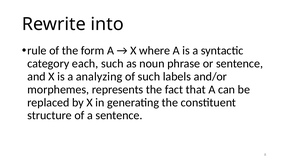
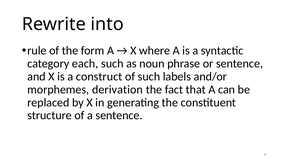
analyzing: analyzing -> construct
represents: represents -> derivation
